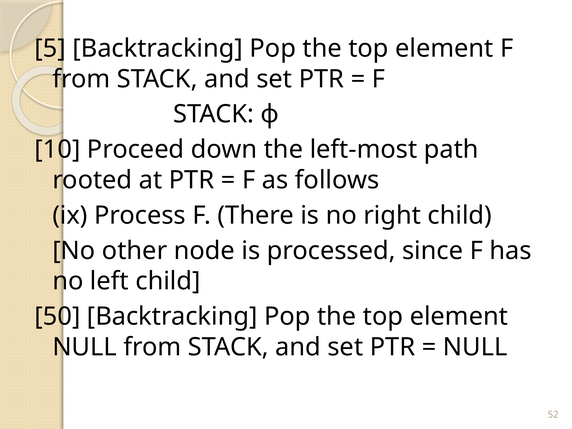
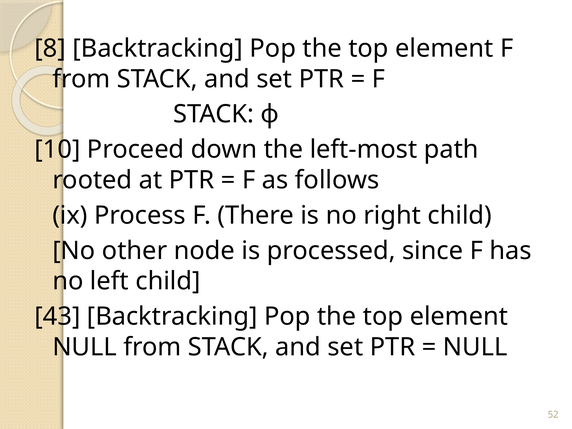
5: 5 -> 8
50: 50 -> 43
